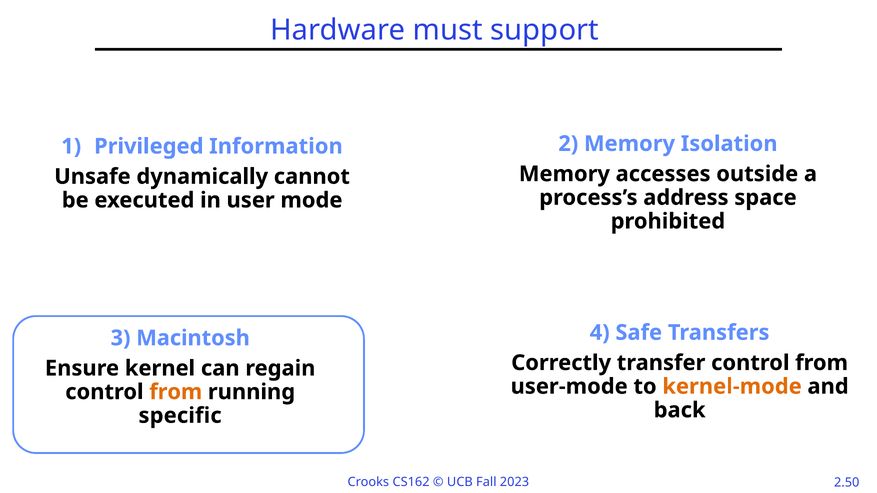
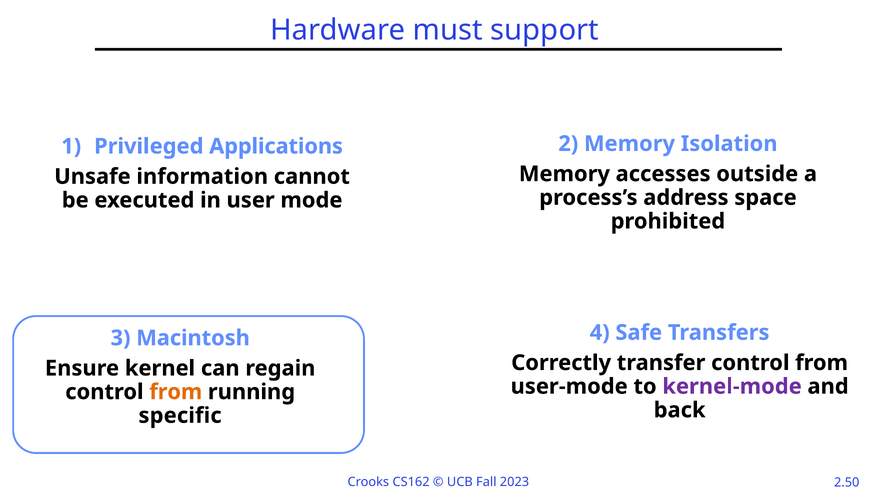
Information: Information -> Applications
dynamically: dynamically -> information
kernel-mode colour: orange -> purple
